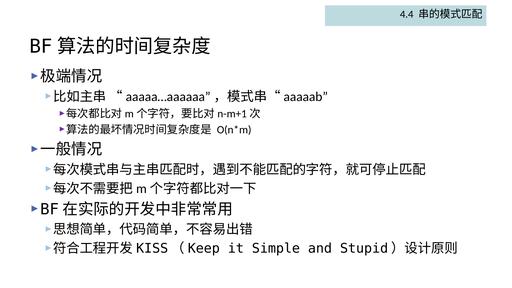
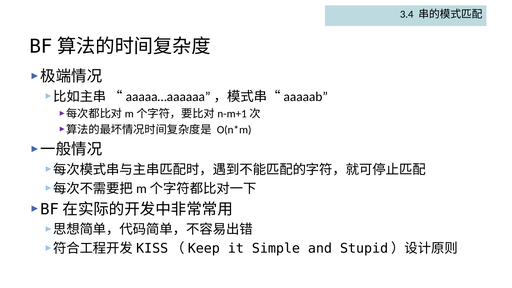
4.4: 4.4 -> 3.4
